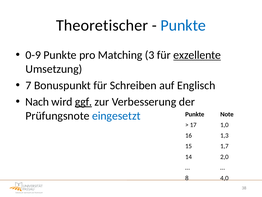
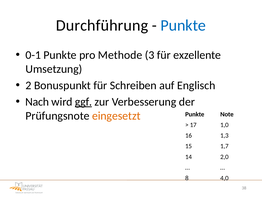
Theoretischer: Theoretischer -> Durchführung
0-9: 0-9 -> 0-1
Matching: Matching -> Methode
exzellente underline: present -> none
7: 7 -> 2
eingesetzt colour: blue -> orange
